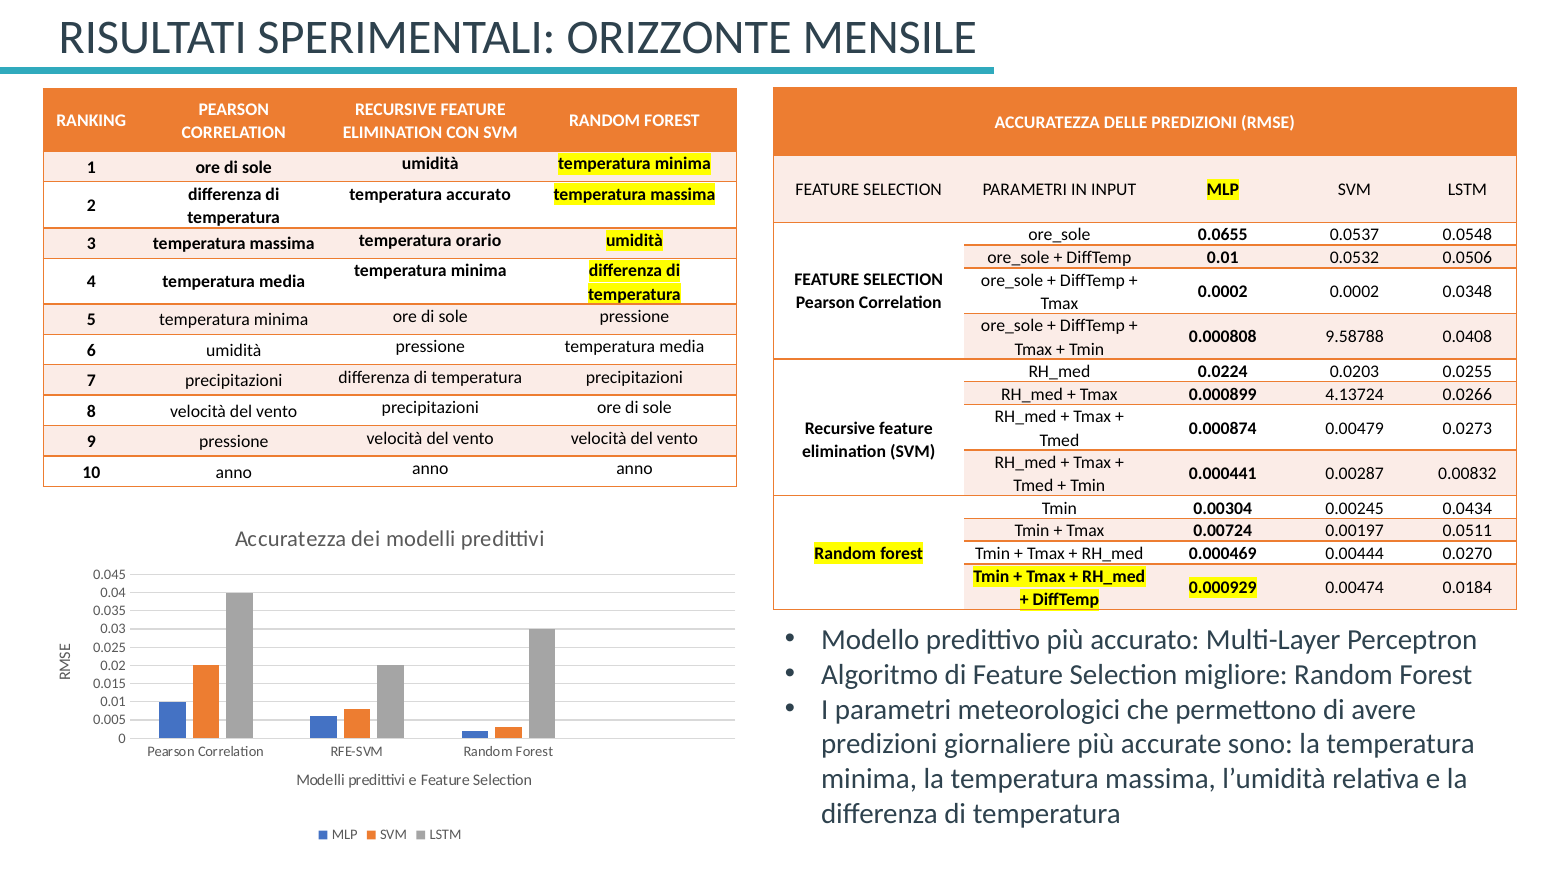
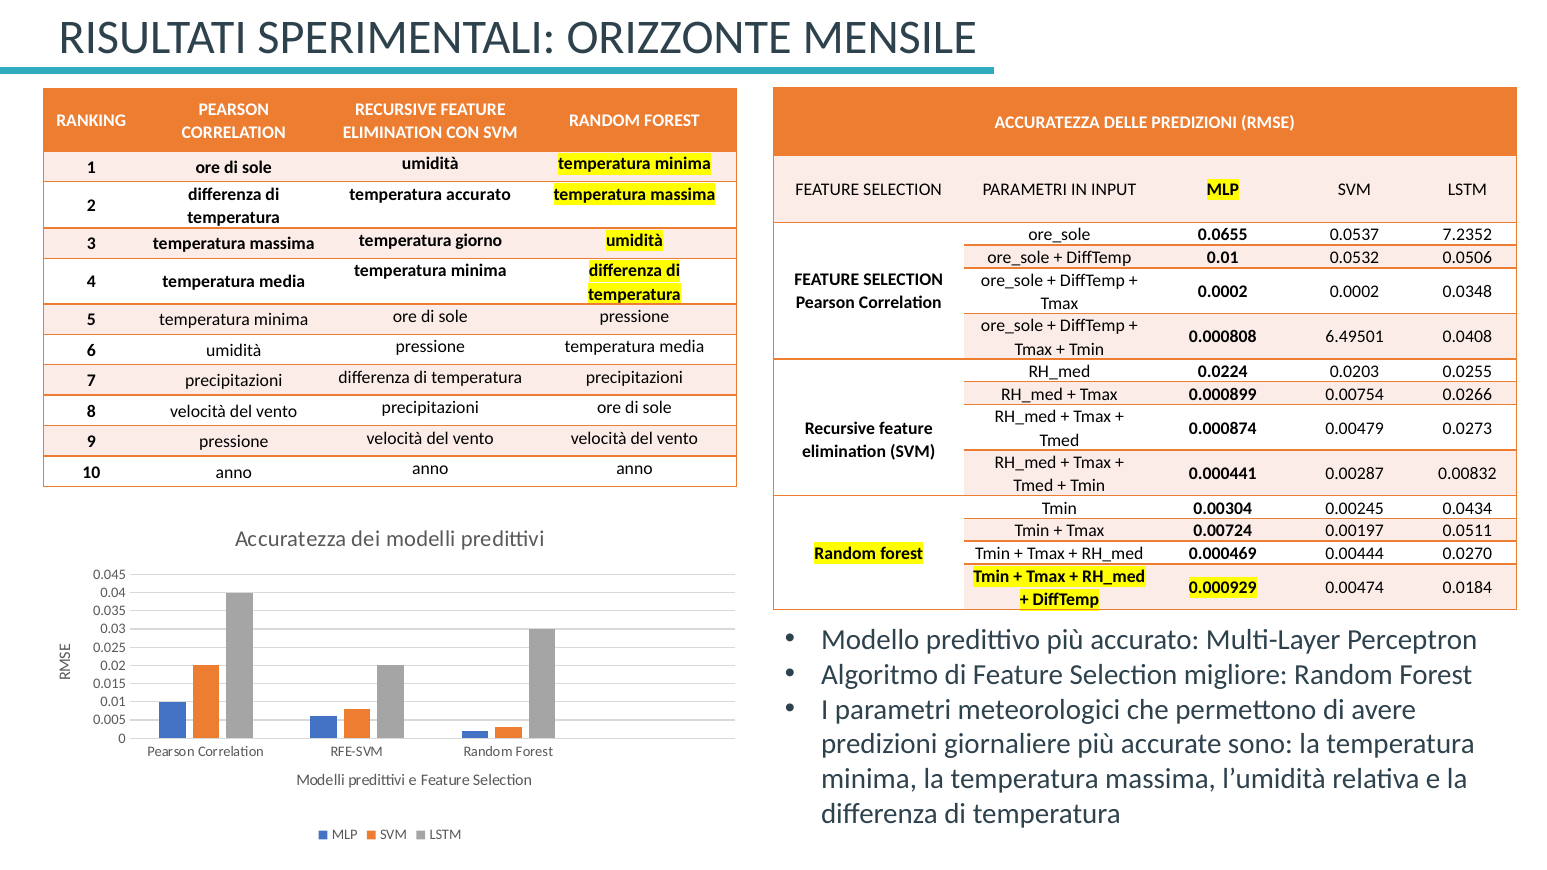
0.0548: 0.0548 -> 7.2352
orario: orario -> giorno
9.58788: 9.58788 -> 6.49501
4.13724: 4.13724 -> 0.00754
